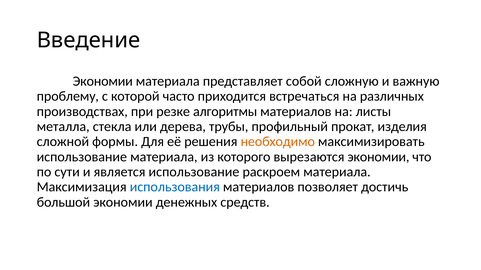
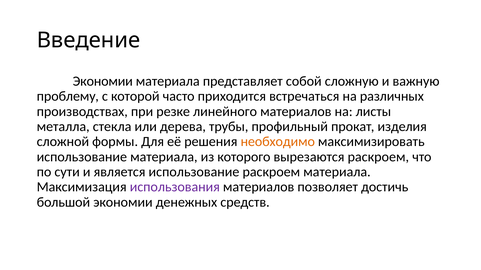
алгоритмы: алгоритмы -> линейного
вырезаются экономии: экономии -> раскроем
использования colour: blue -> purple
